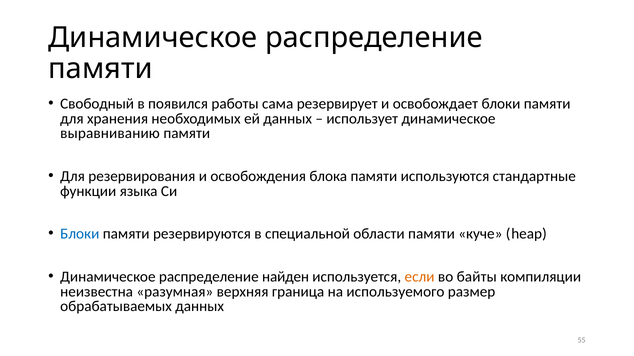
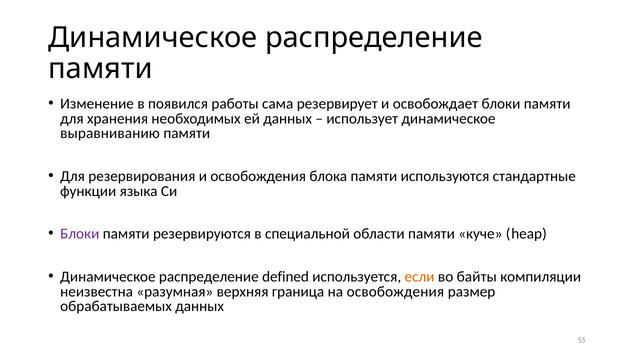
Свободный: Свободный -> Изменение
Блоки at (80, 234) colour: blue -> purple
найден: найден -> defined
на используемого: используемого -> освобождения
